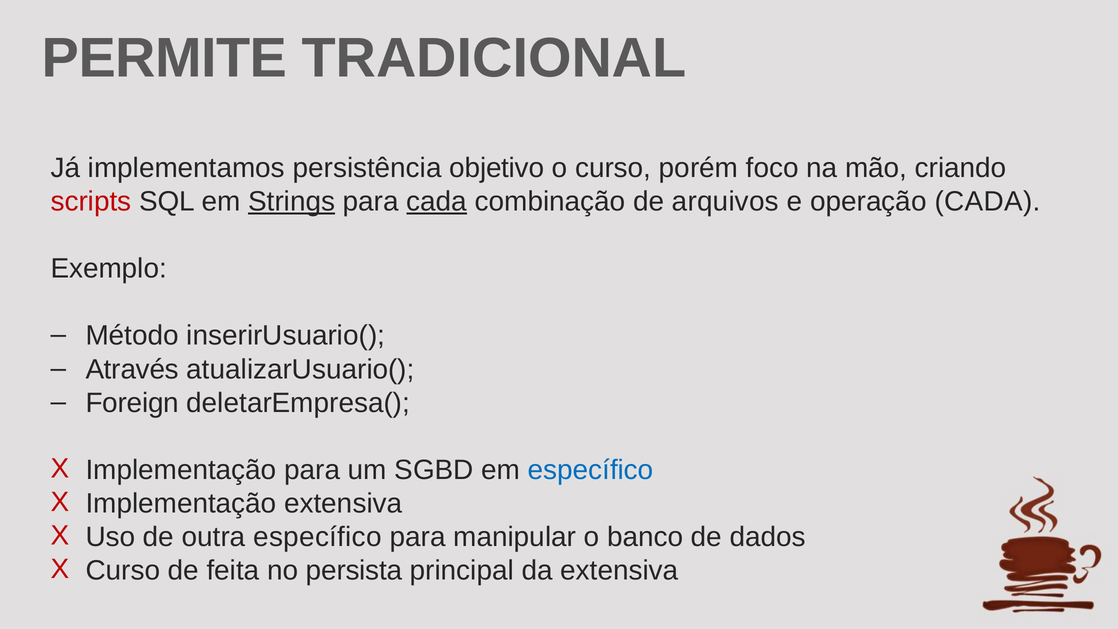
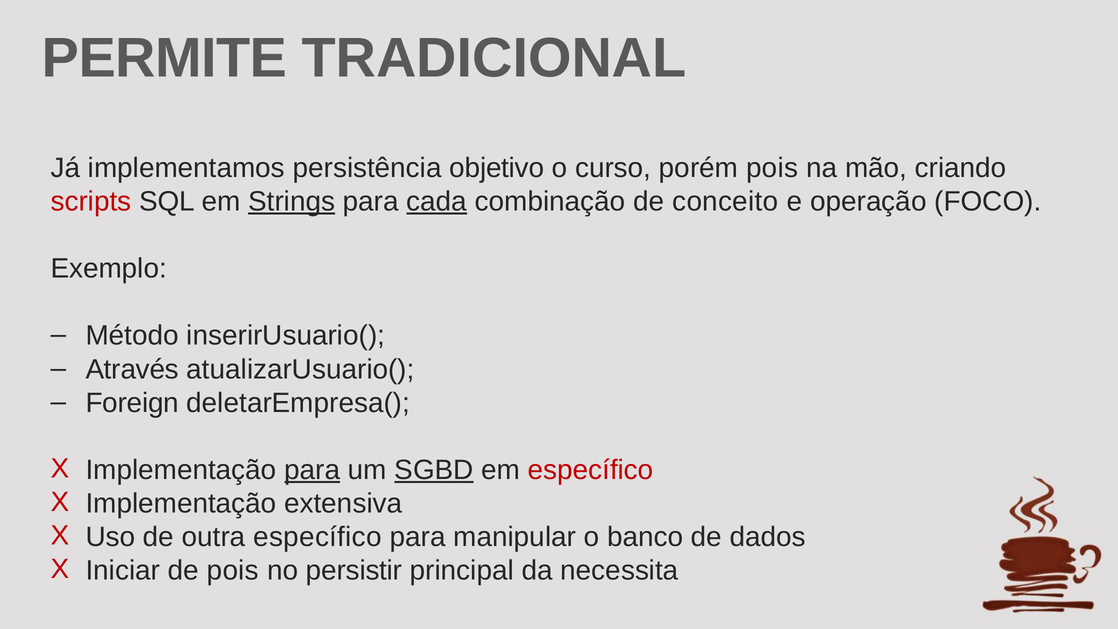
porém foco: foco -> pois
arquivos: arquivos -> conceito
operação CADA: CADA -> FOCO
para at (312, 470) underline: none -> present
SGBD underline: none -> present
específico at (591, 470) colour: blue -> red
Curso at (123, 570): Curso -> Iniciar
de feita: feita -> pois
persista: persista -> persistir
da extensiva: extensiva -> necessita
